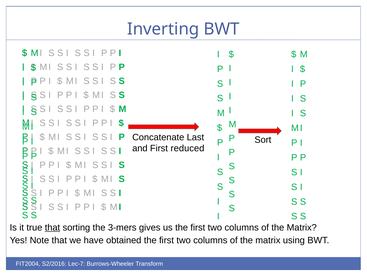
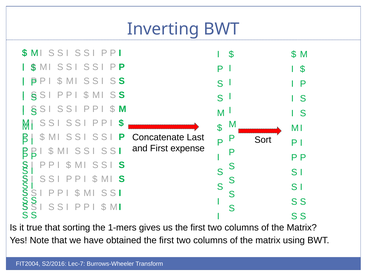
reduced: reduced -> expense
that at (52, 227) underline: present -> none
3-mers: 3-mers -> 1-mers
